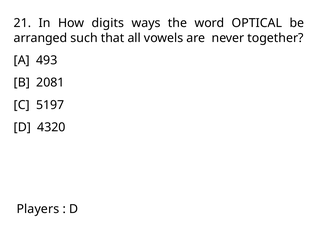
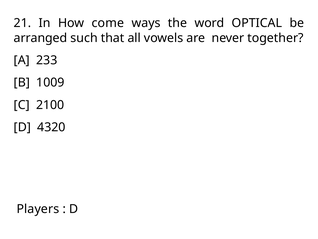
digits: digits -> come
493: 493 -> 233
2081: 2081 -> 1009
5197: 5197 -> 2100
